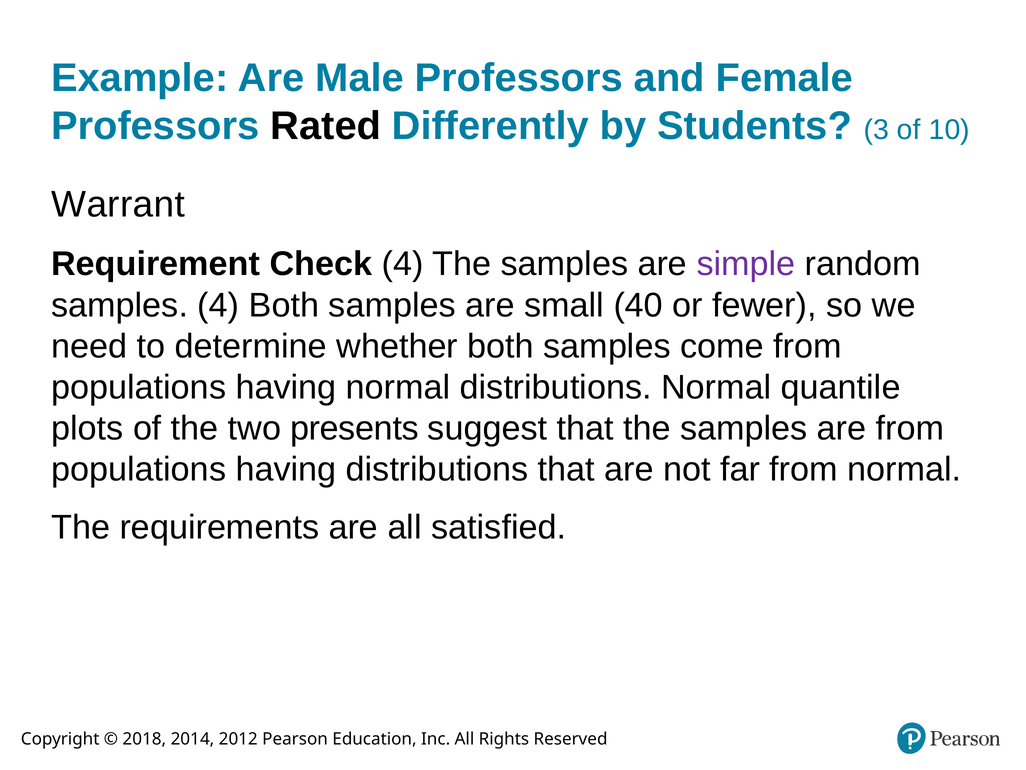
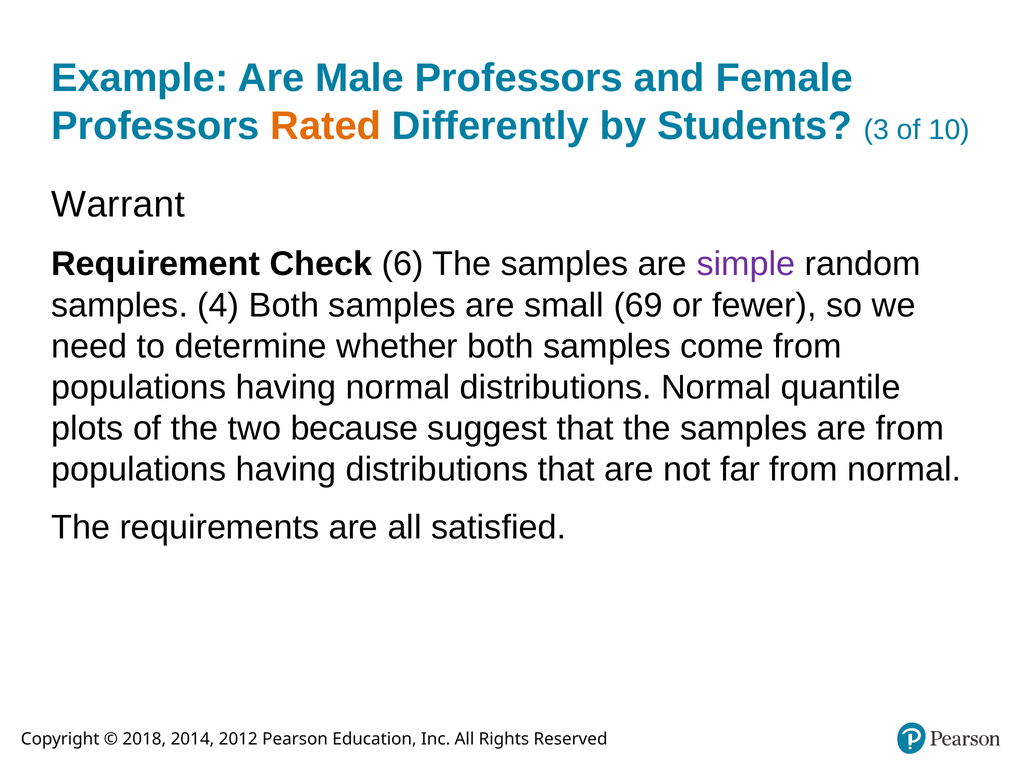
Rated colour: black -> orange
Check 4: 4 -> 6
40: 40 -> 69
presents: presents -> because
